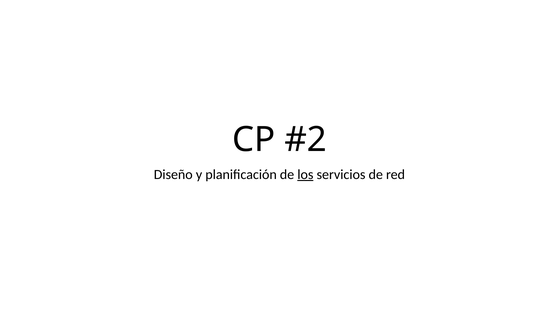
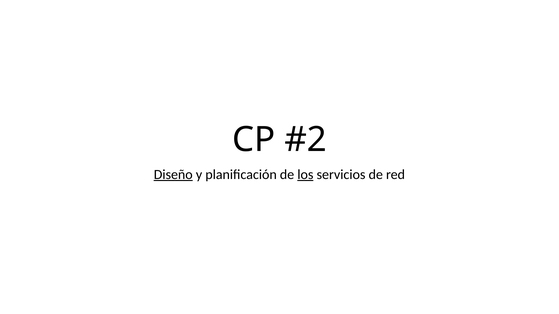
Diseño underline: none -> present
